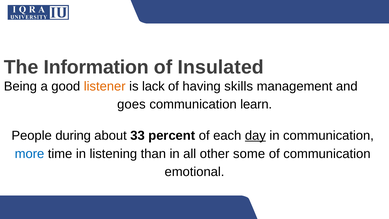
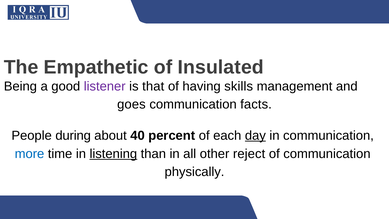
Information: Information -> Empathetic
listener colour: orange -> purple
lack: lack -> that
learn: learn -> facts
33: 33 -> 40
listening underline: none -> present
some: some -> reject
emotional: emotional -> physically
